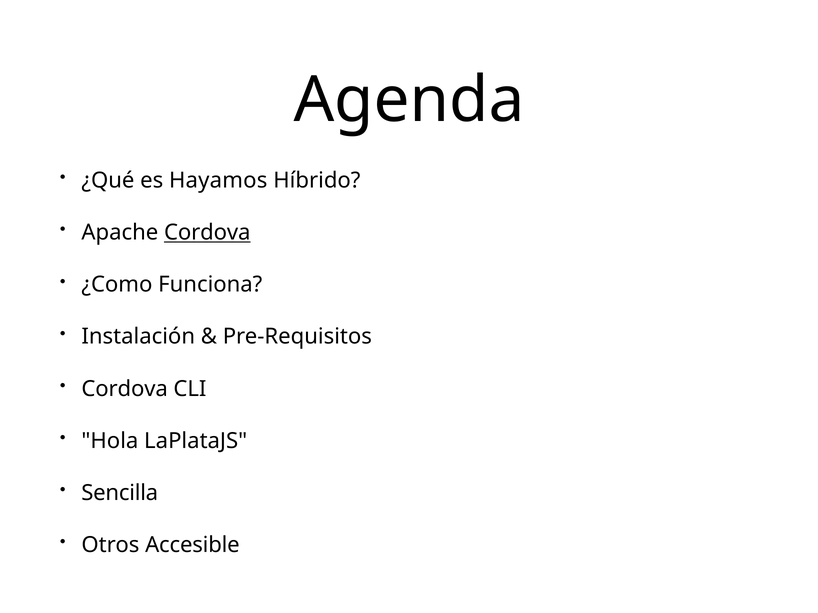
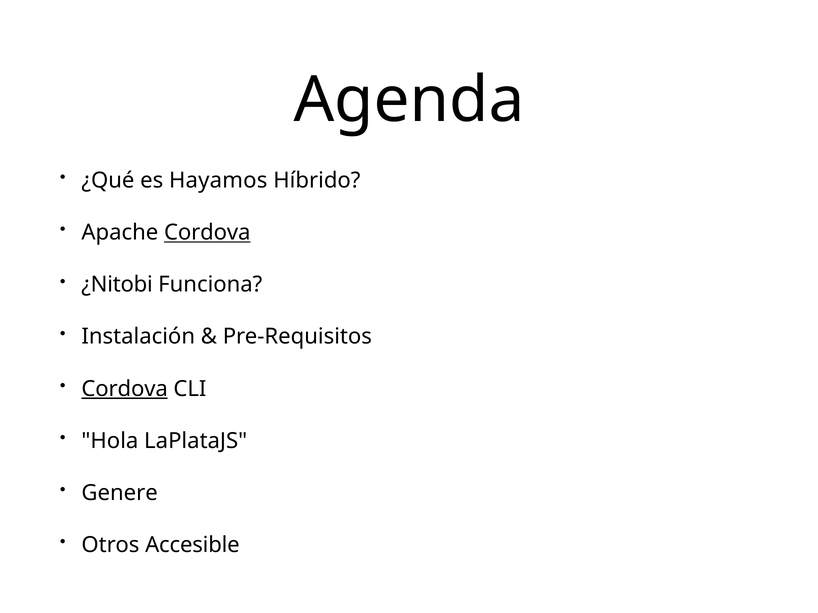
¿Como: ¿Como -> ¿Nitobi
Cordova at (125, 389) underline: none -> present
Sencilla: Sencilla -> Genere
